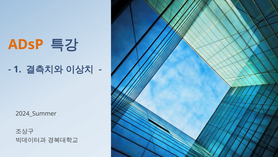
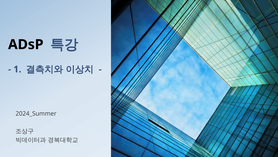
ADsP colour: orange -> black
